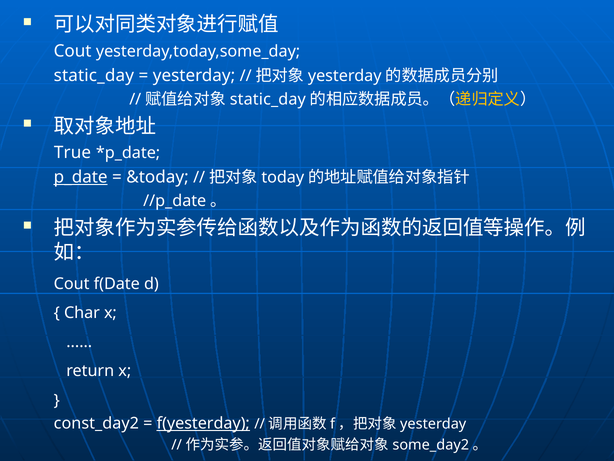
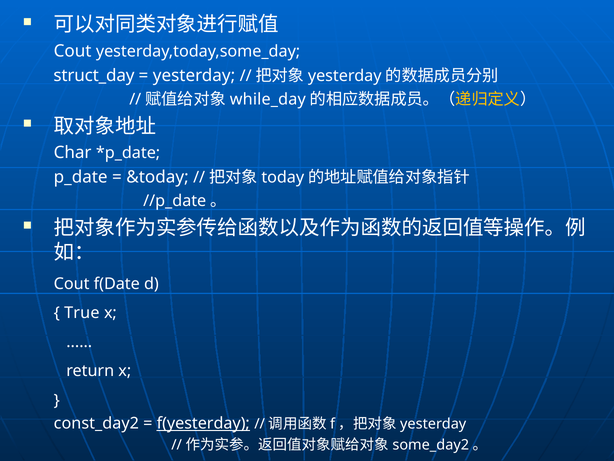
static_day at (94, 75): static_day -> struct_day
static_day at (268, 99): static_day -> while_day
True: True -> Char
p_date underline: present -> none
Char: Char -> True
